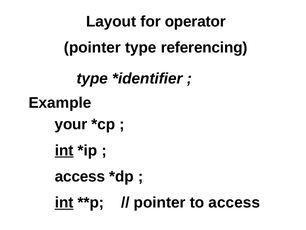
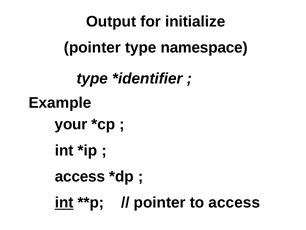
Layout: Layout -> Output
operator: operator -> initialize
referencing: referencing -> namespace
int at (64, 150) underline: present -> none
